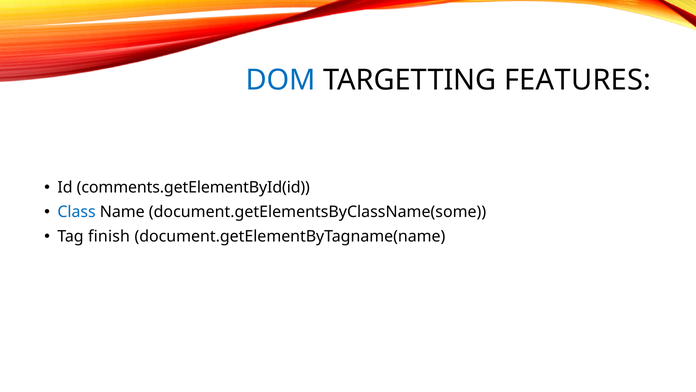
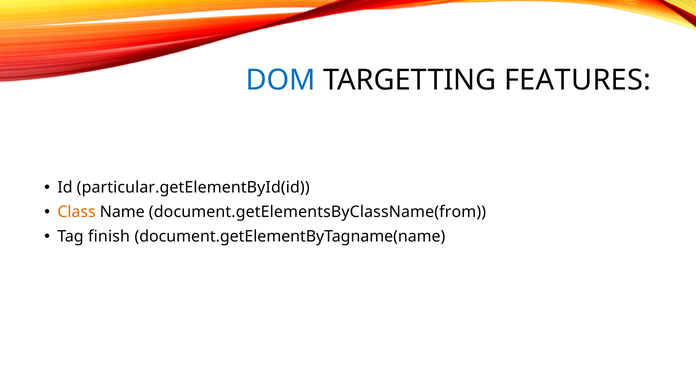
comments.getElementById(id: comments.getElementById(id -> particular.getElementById(id
Class colour: blue -> orange
document.getElementsByClassName(some: document.getElementsByClassName(some -> document.getElementsByClassName(from
